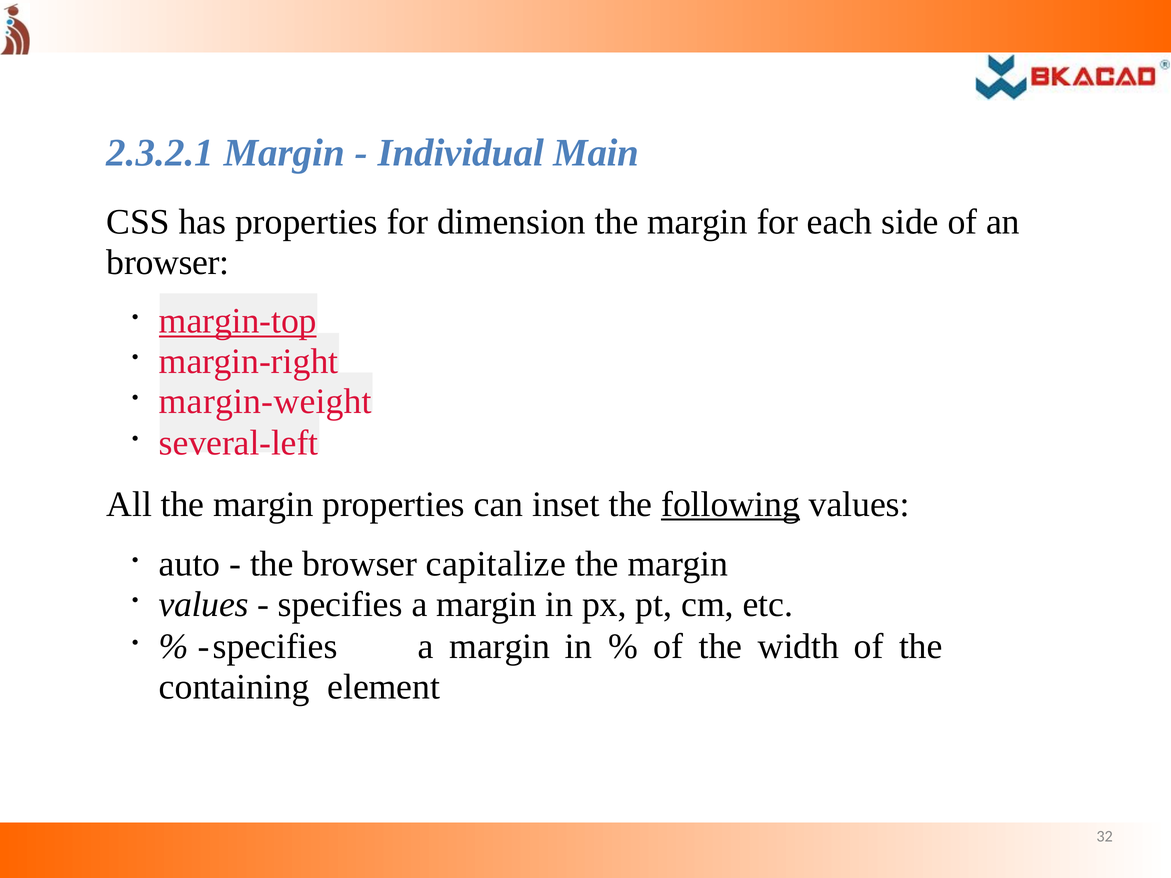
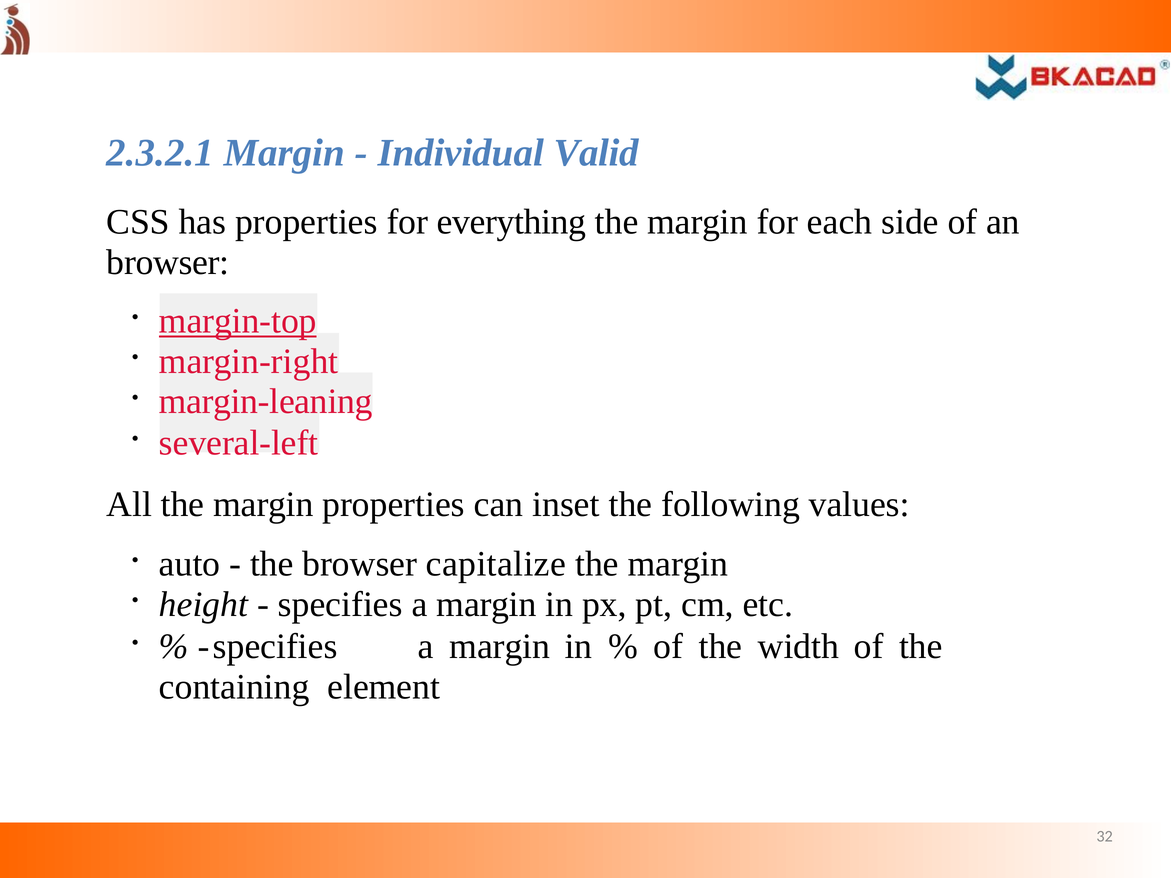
Main: Main -> Valid
dimension: dimension -> everything
margin-weight: margin-weight -> margin-leaning
following underline: present -> none
values at (204, 605): values -> height
